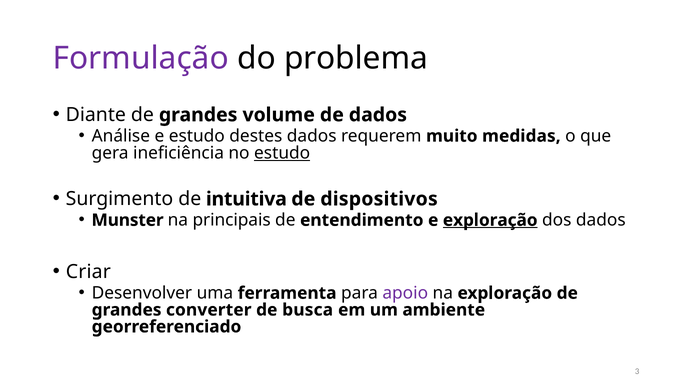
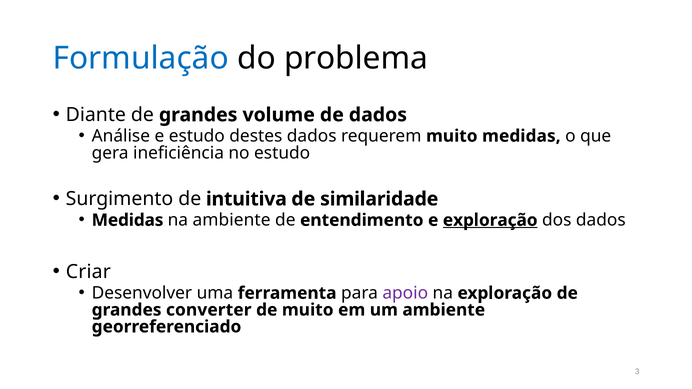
Formulação colour: purple -> blue
estudo at (282, 153) underline: present -> none
dispositivos: dispositivos -> similaridade
Munster at (128, 220): Munster -> Medidas
na principais: principais -> ambiente
de busca: busca -> muito
